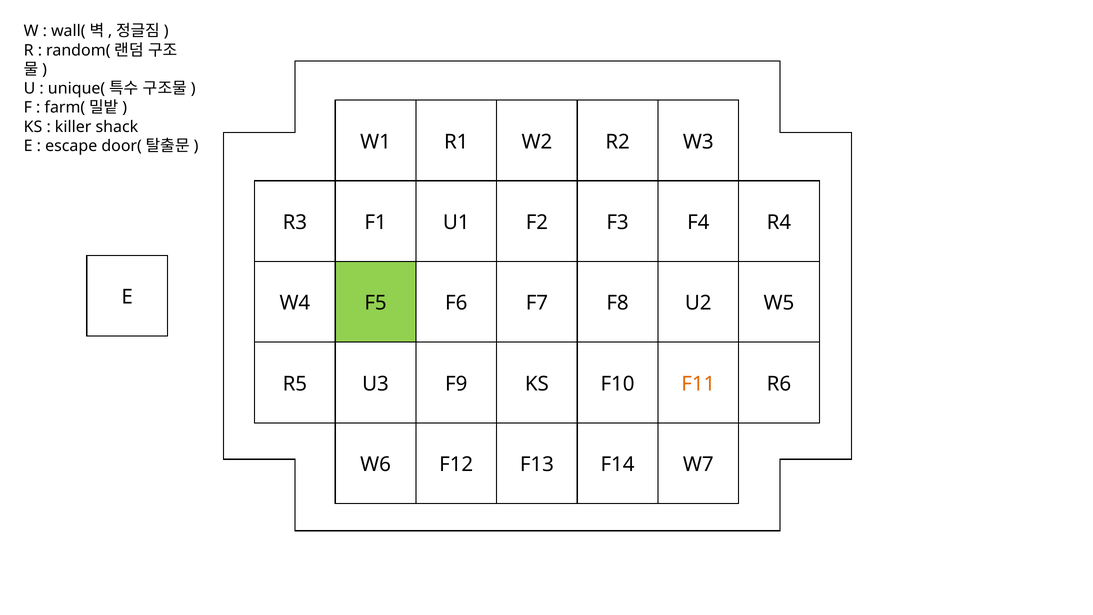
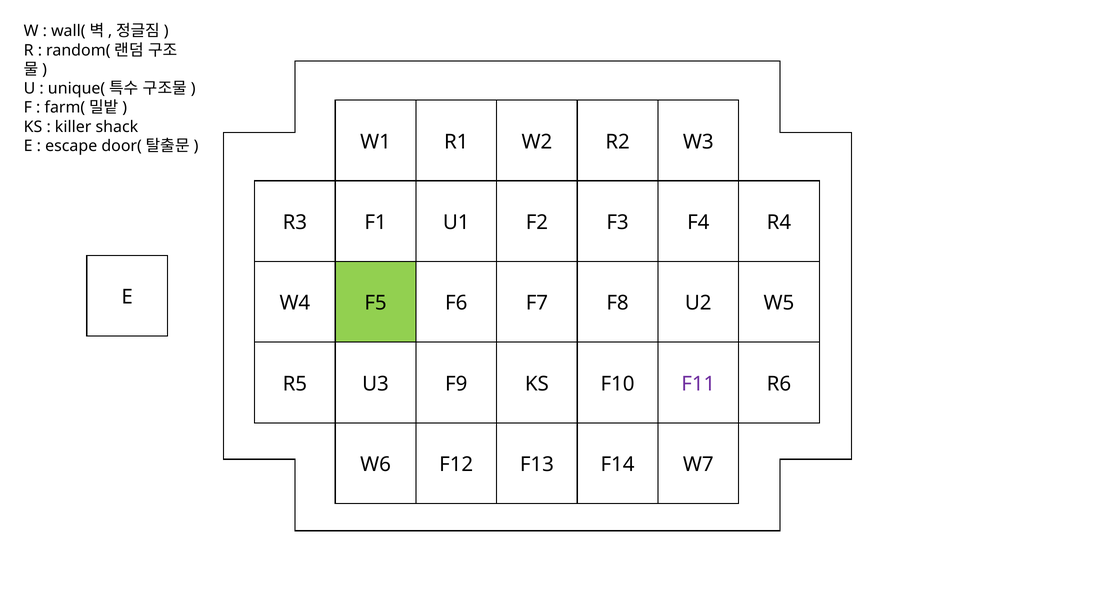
F11 colour: orange -> purple
